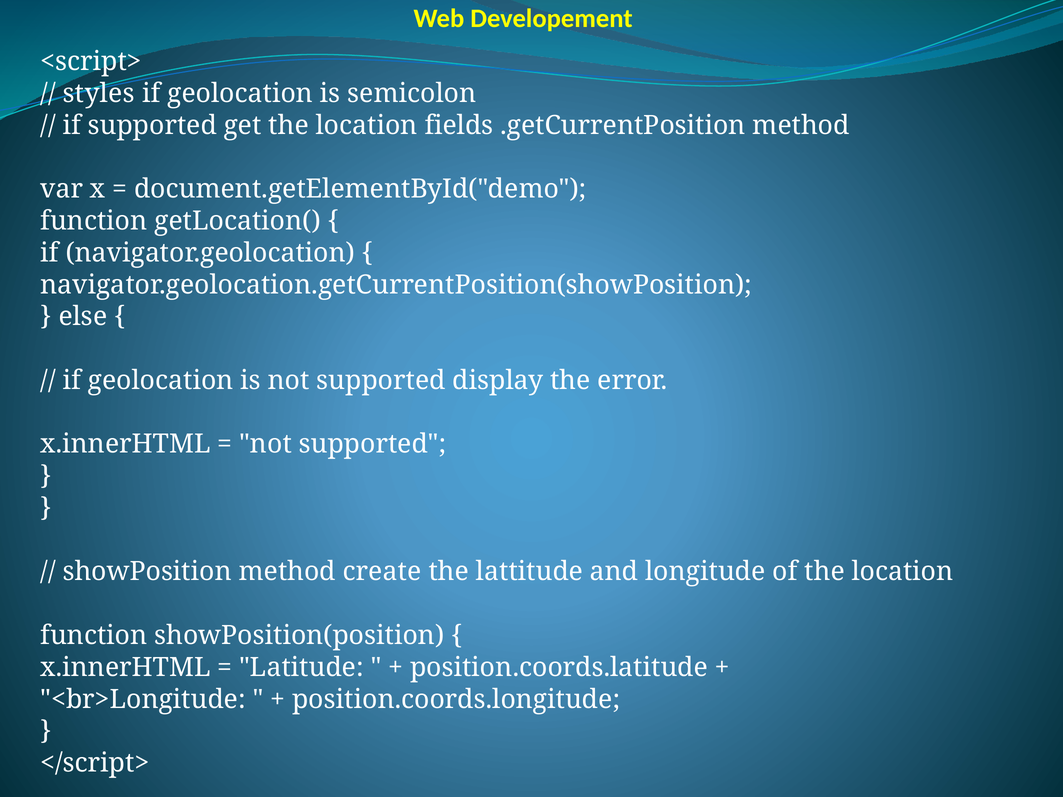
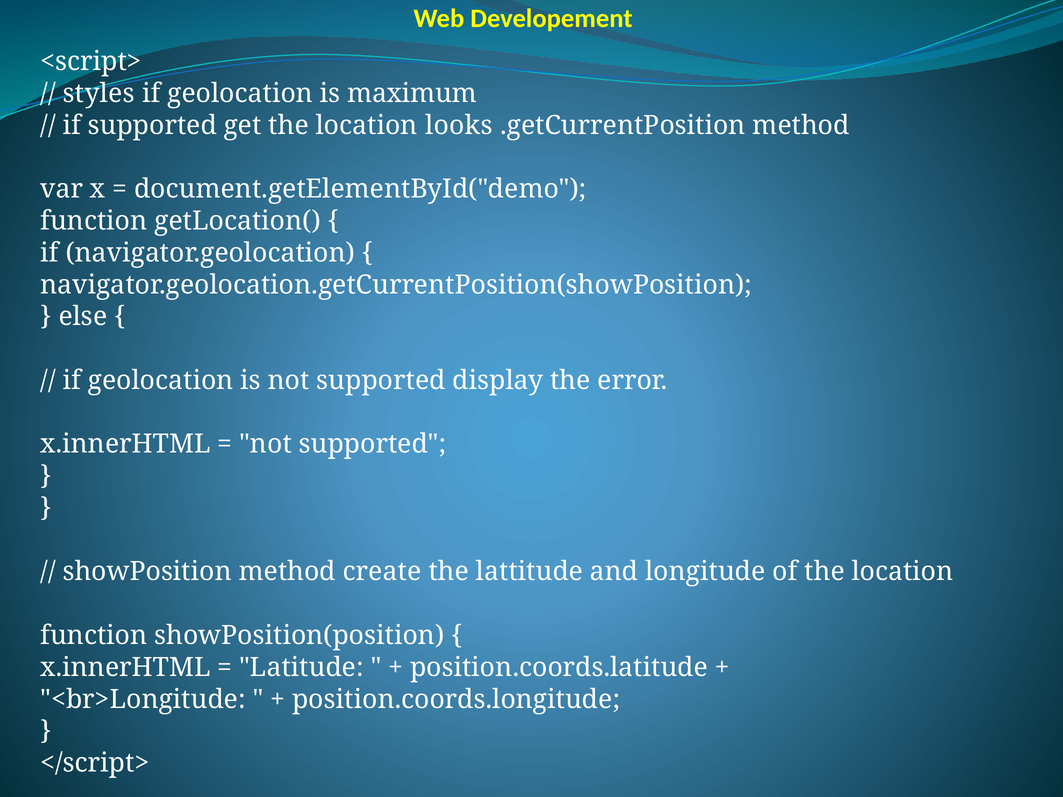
semicolon: semicolon -> maximum
fields: fields -> looks
